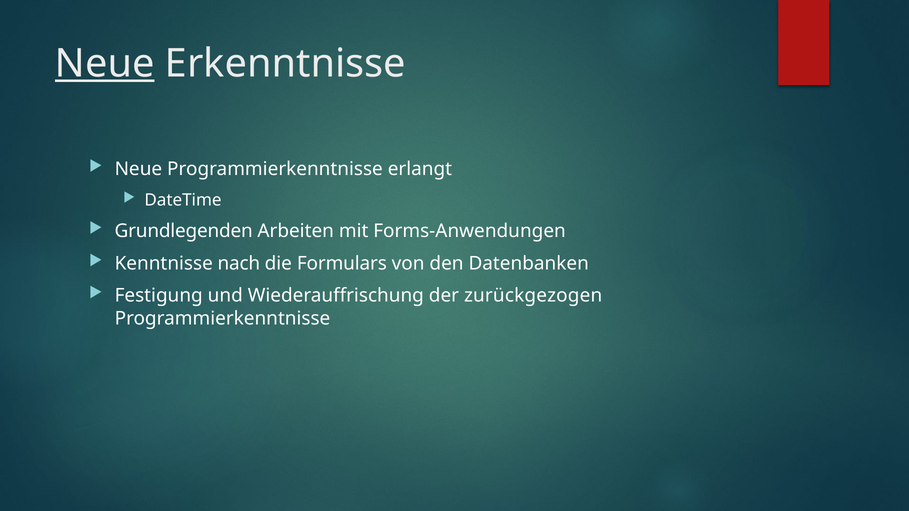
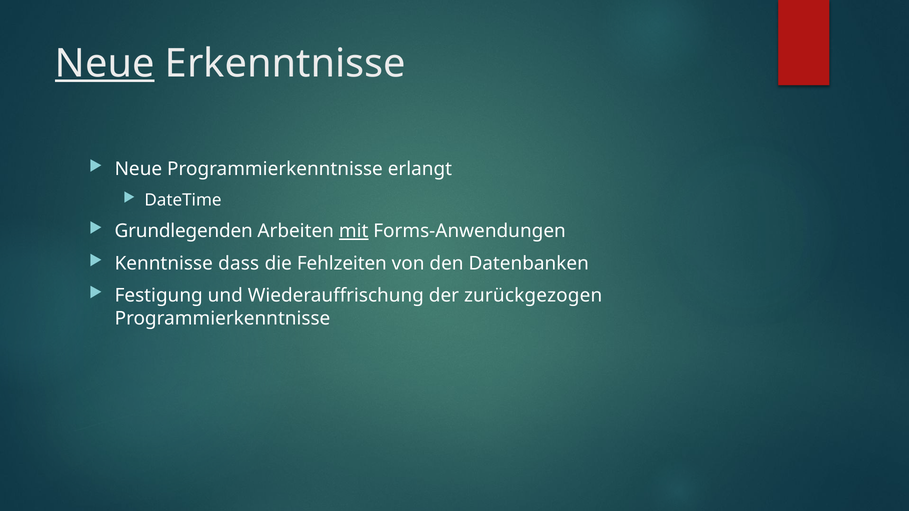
mit underline: none -> present
nach: nach -> dass
Formulars: Formulars -> Fehlzeiten
